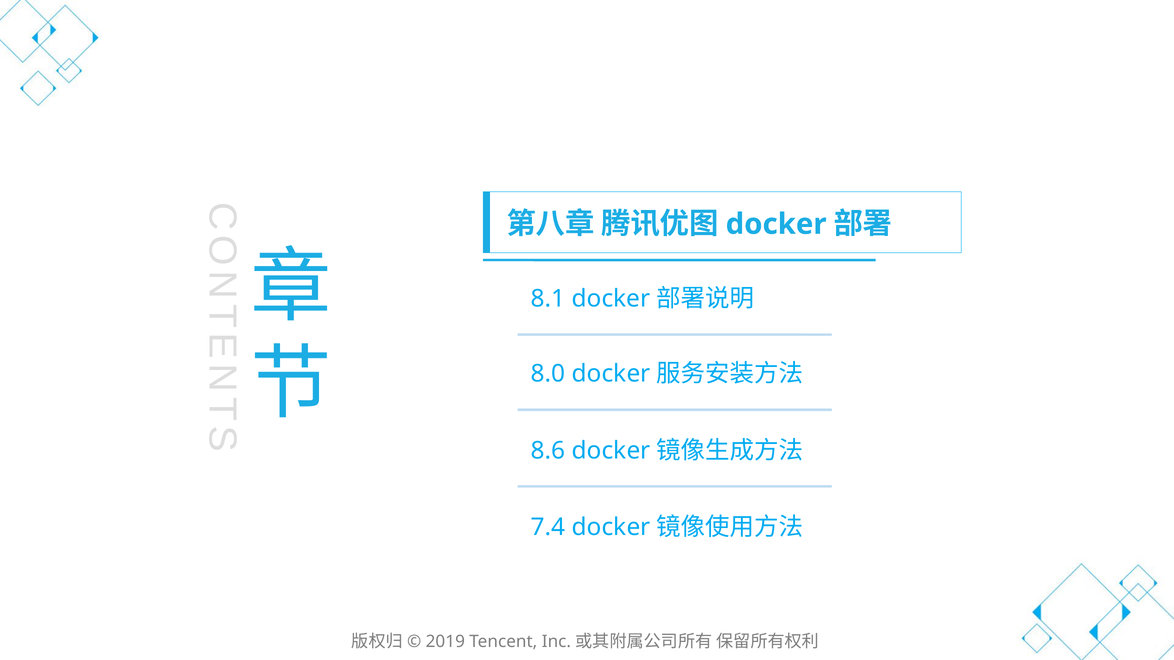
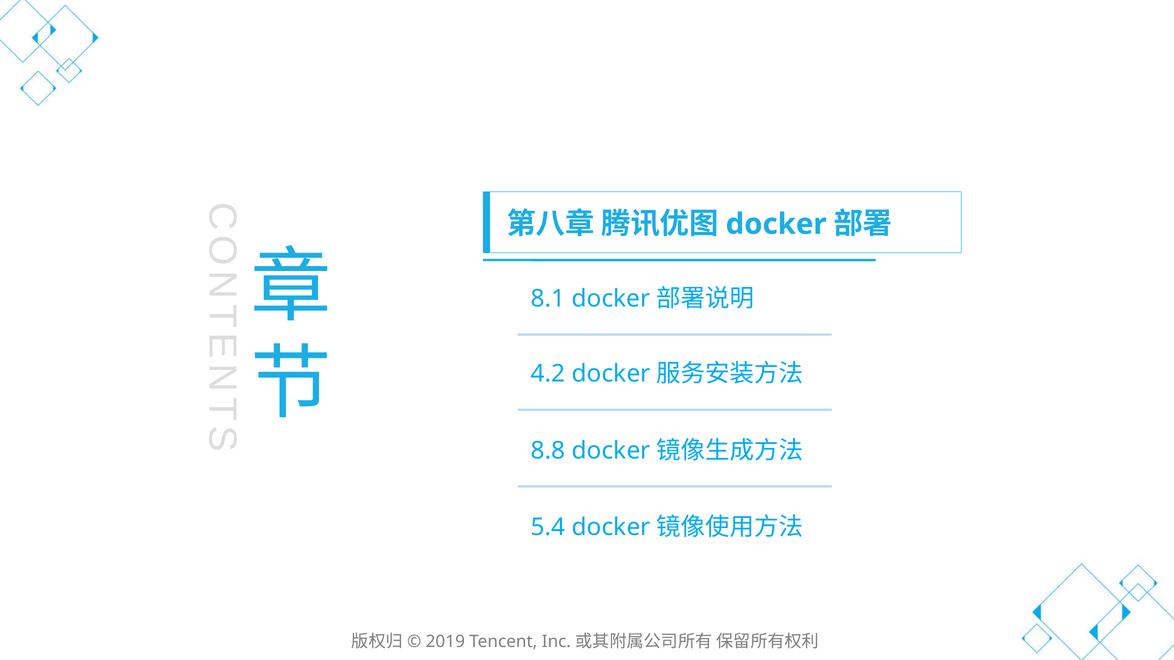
8.0: 8.0 -> 4.2
8.6: 8.6 -> 8.8
7.4: 7.4 -> 5.4
